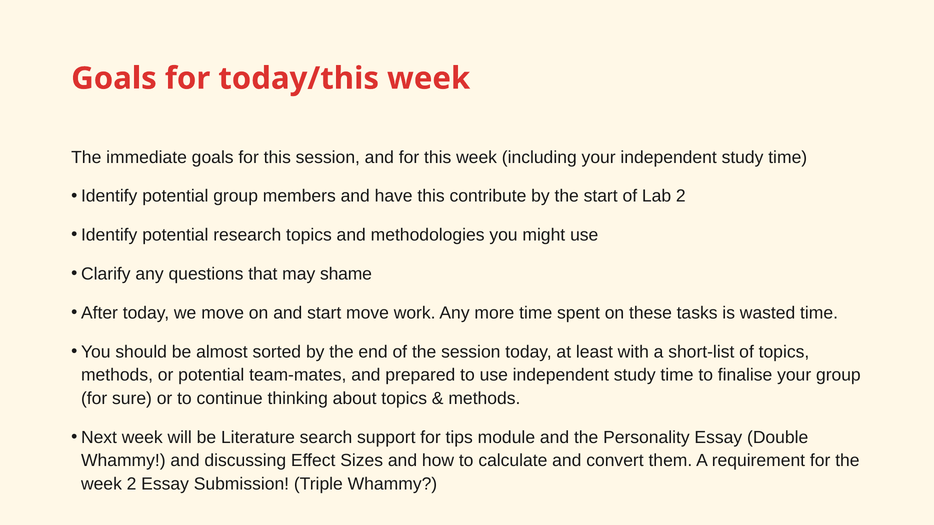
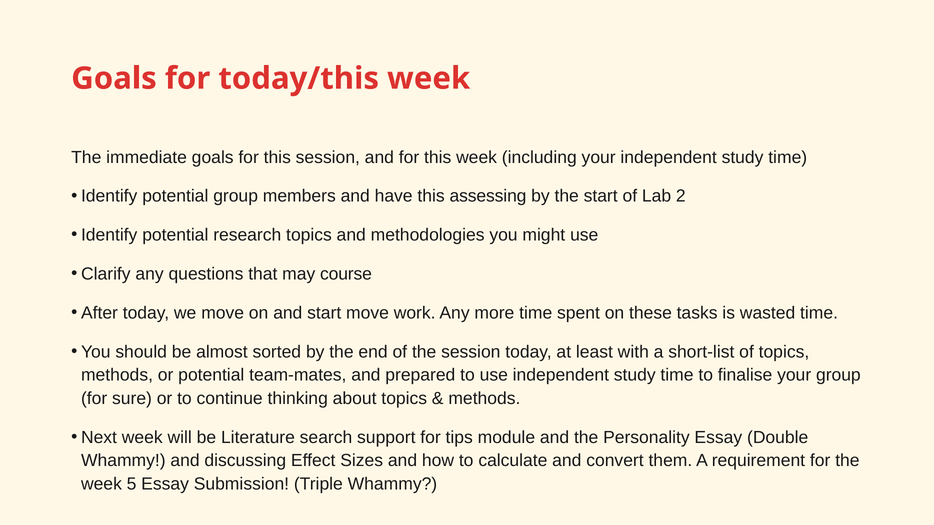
contribute: contribute -> assessing
shame: shame -> course
week 2: 2 -> 5
